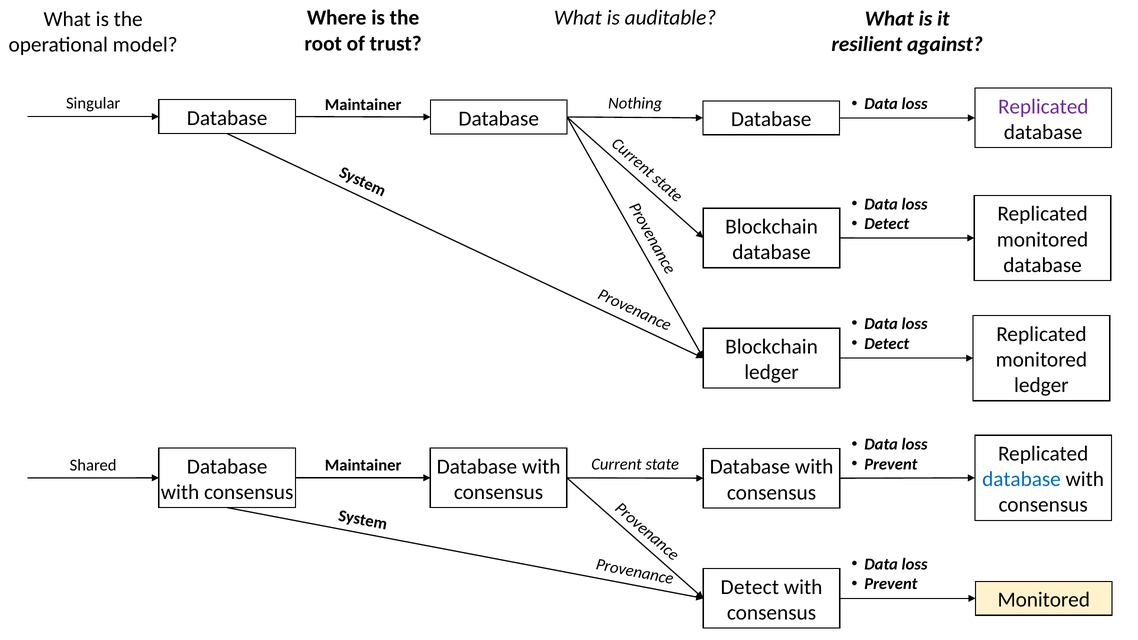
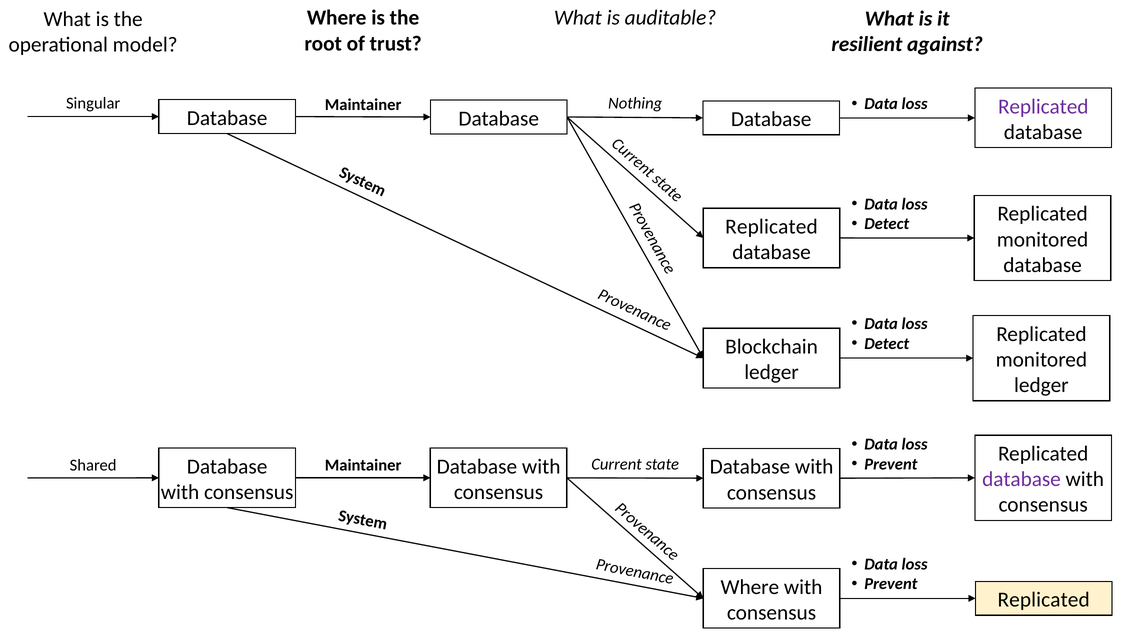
Blockchain at (772, 227): Blockchain -> Replicated
database at (1021, 479) colour: blue -> purple
Detect at (750, 587): Detect -> Where
Monitored at (1044, 600): Monitored -> Replicated
